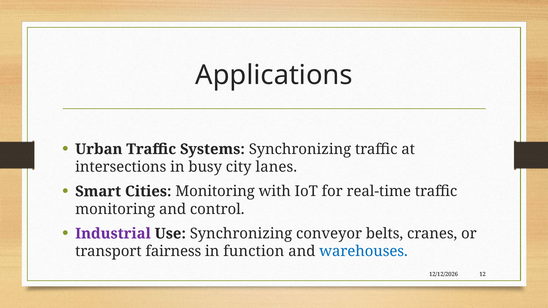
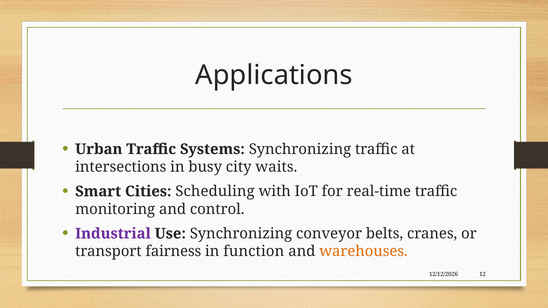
lanes: lanes -> waits
Cities Monitoring: Monitoring -> Scheduling
warehouses colour: blue -> orange
